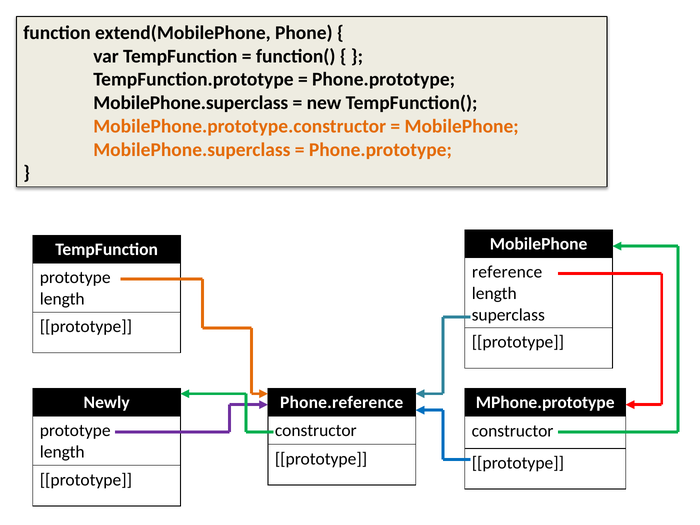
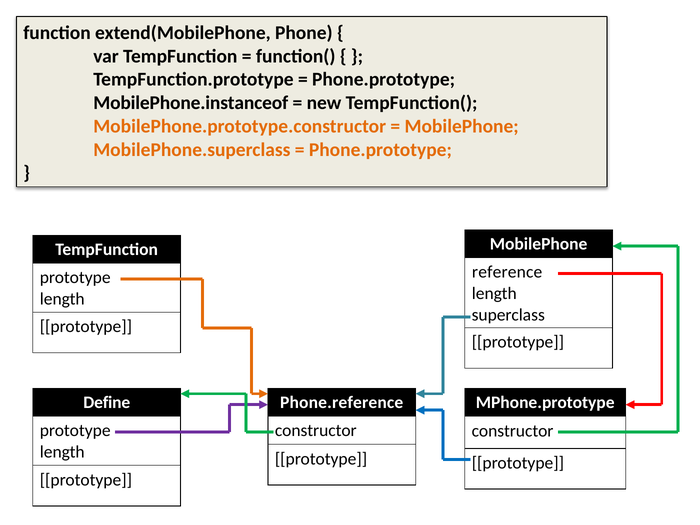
MobilePhone.superclass at (191, 103): MobilePhone.superclass -> MobilePhone.instanceof
Newly: Newly -> Define
